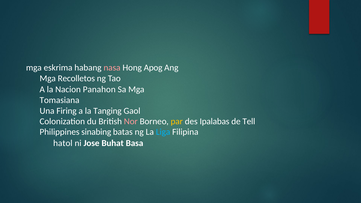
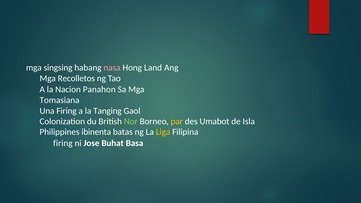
eskrima: eskrima -> singsing
Apog: Apog -> Land
Nor colour: pink -> light green
Ipalabas: Ipalabas -> Umabot
Tell: Tell -> Isla
sinabing: sinabing -> ibinenta
Liga colour: light blue -> yellow
hatol at (63, 143): hatol -> firing
